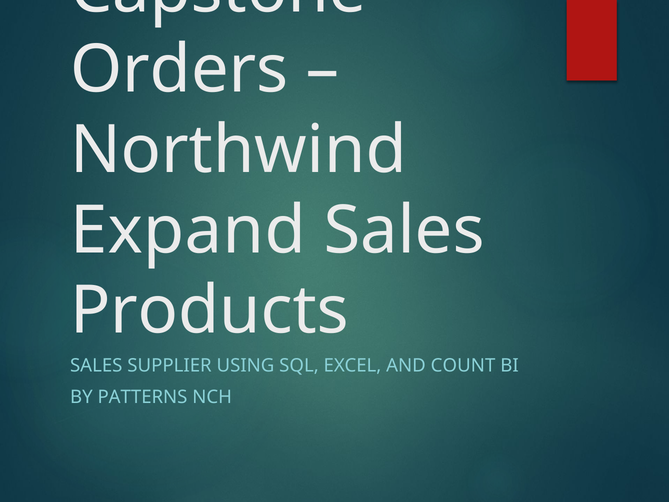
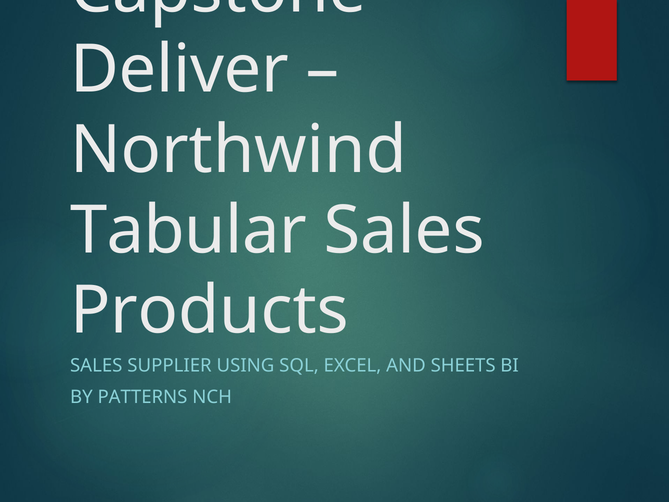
Orders: Orders -> Deliver
Expand: Expand -> Tabular
COUNT: COUNT -> SHEETS
